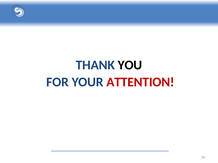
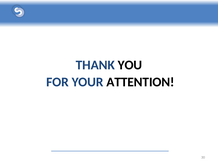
ATTENTION colour: red -> black
